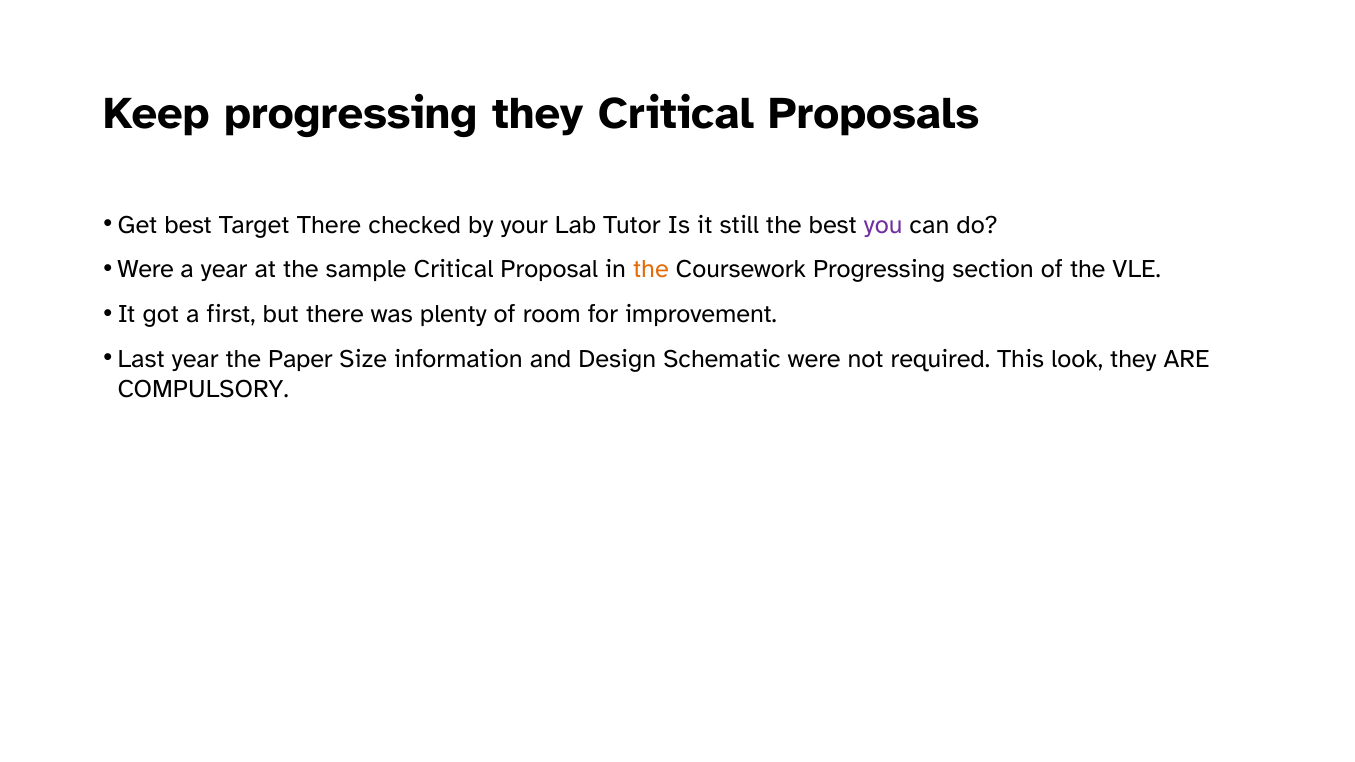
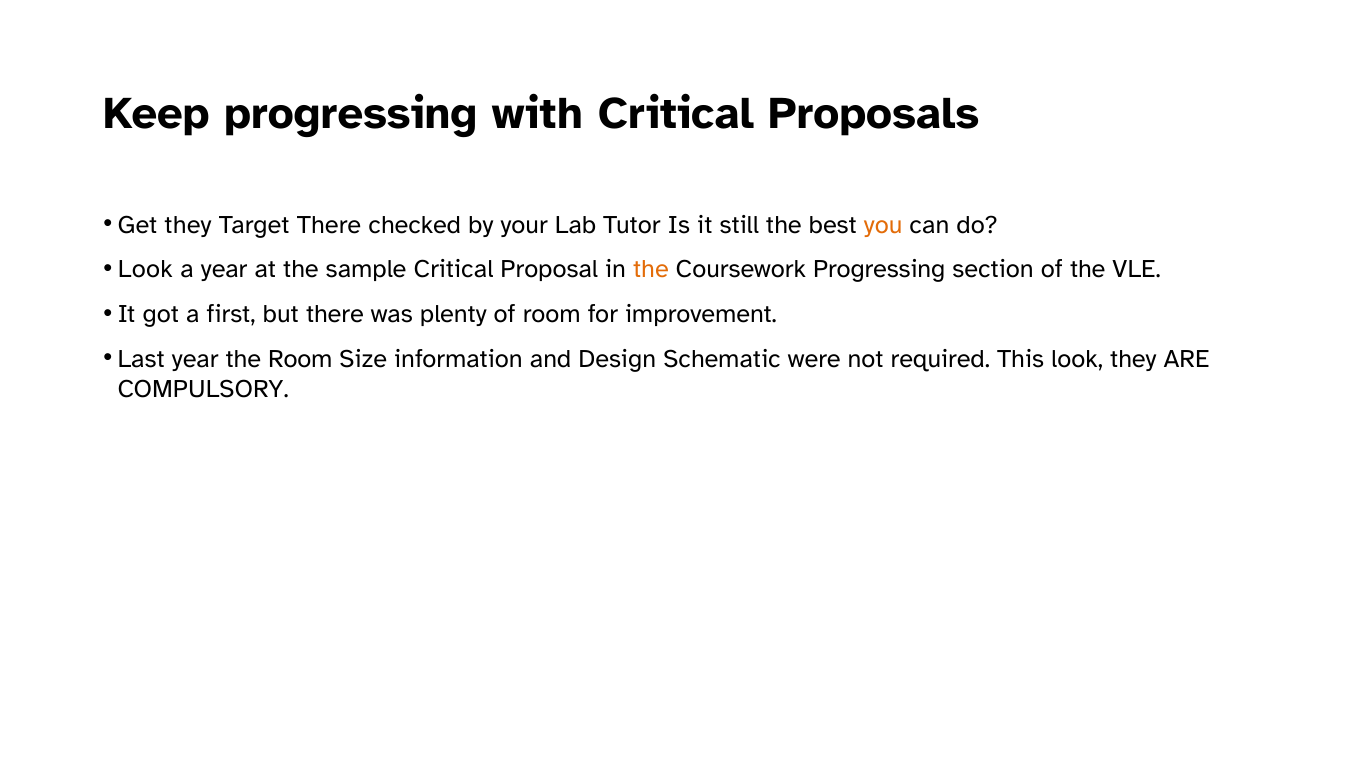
progressing they: they -> with
Get best: best -> they
you colour: purple -> orange
Were at (146, 270): Were -> Look
the Paper: Paper -> Room
